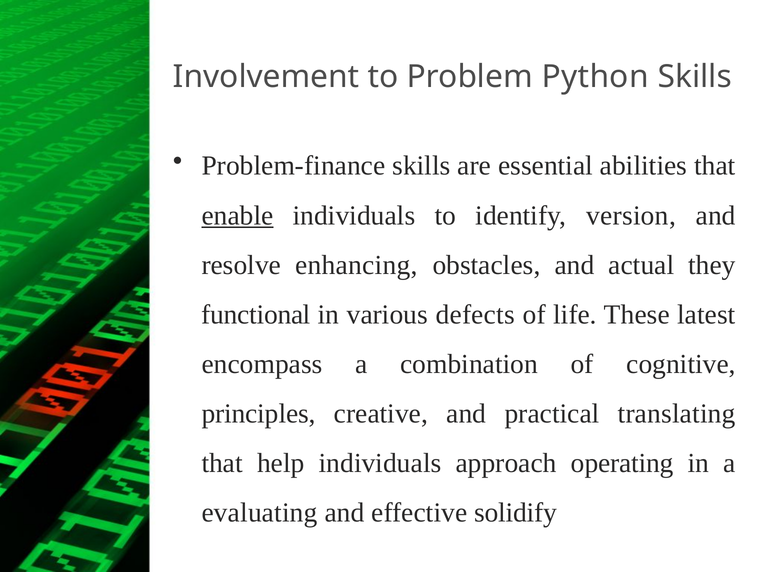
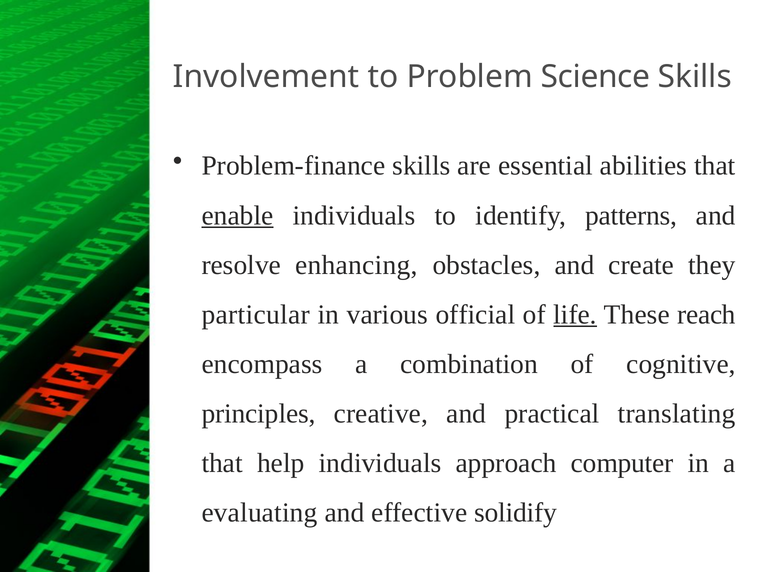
Python: Python -> Science
version: version -> patterns
actual: actual -> create
functional: functional -> particular
defects: defects -> official
life underline: none -> present
latest: latest -> reach
operating: operating -> computer
